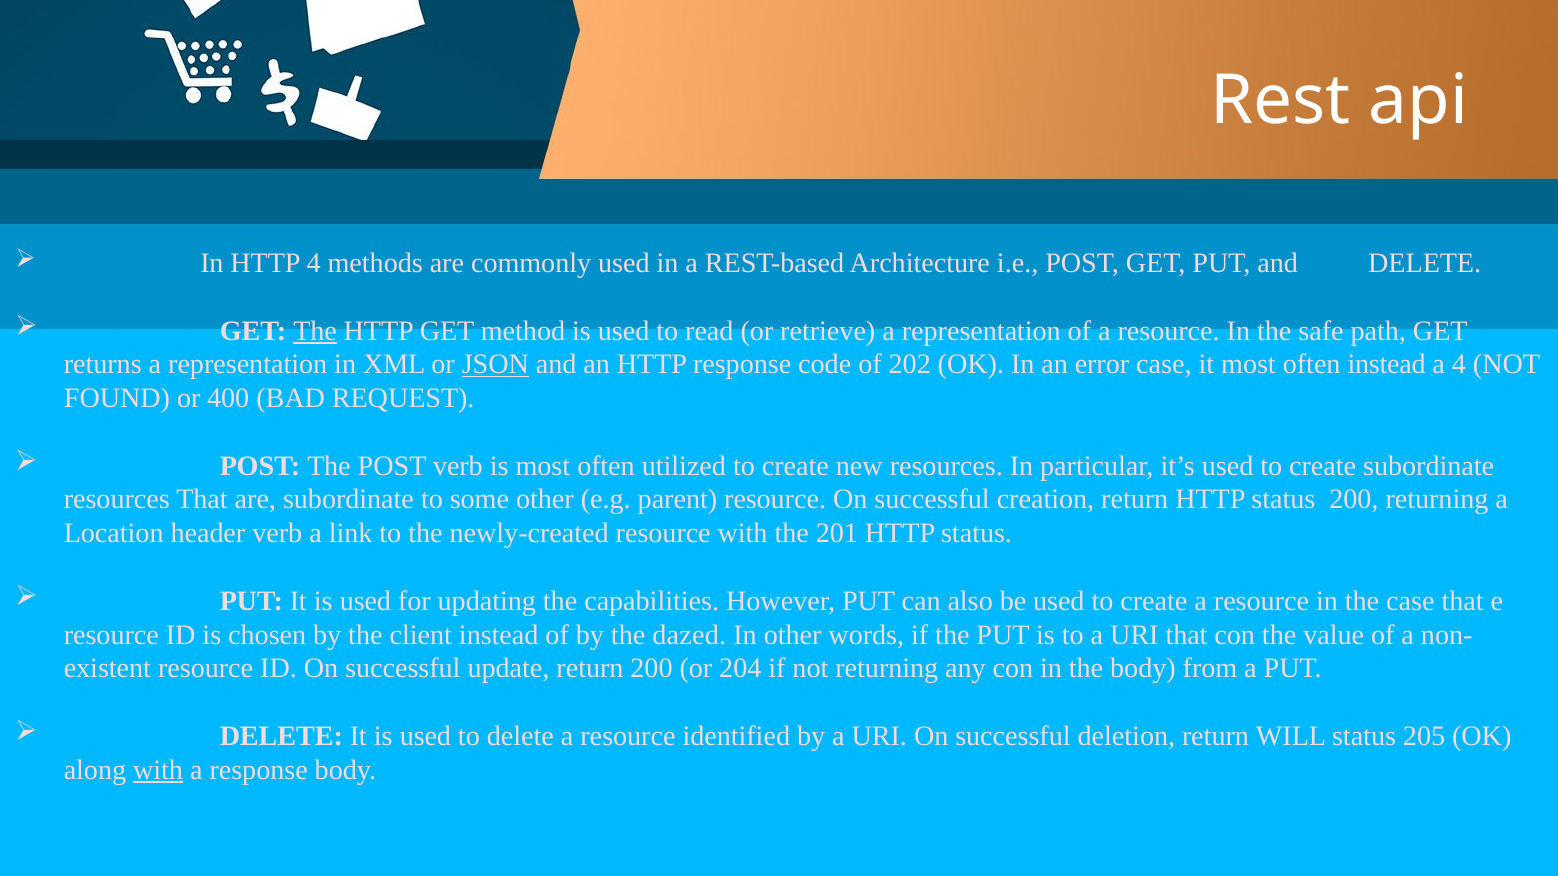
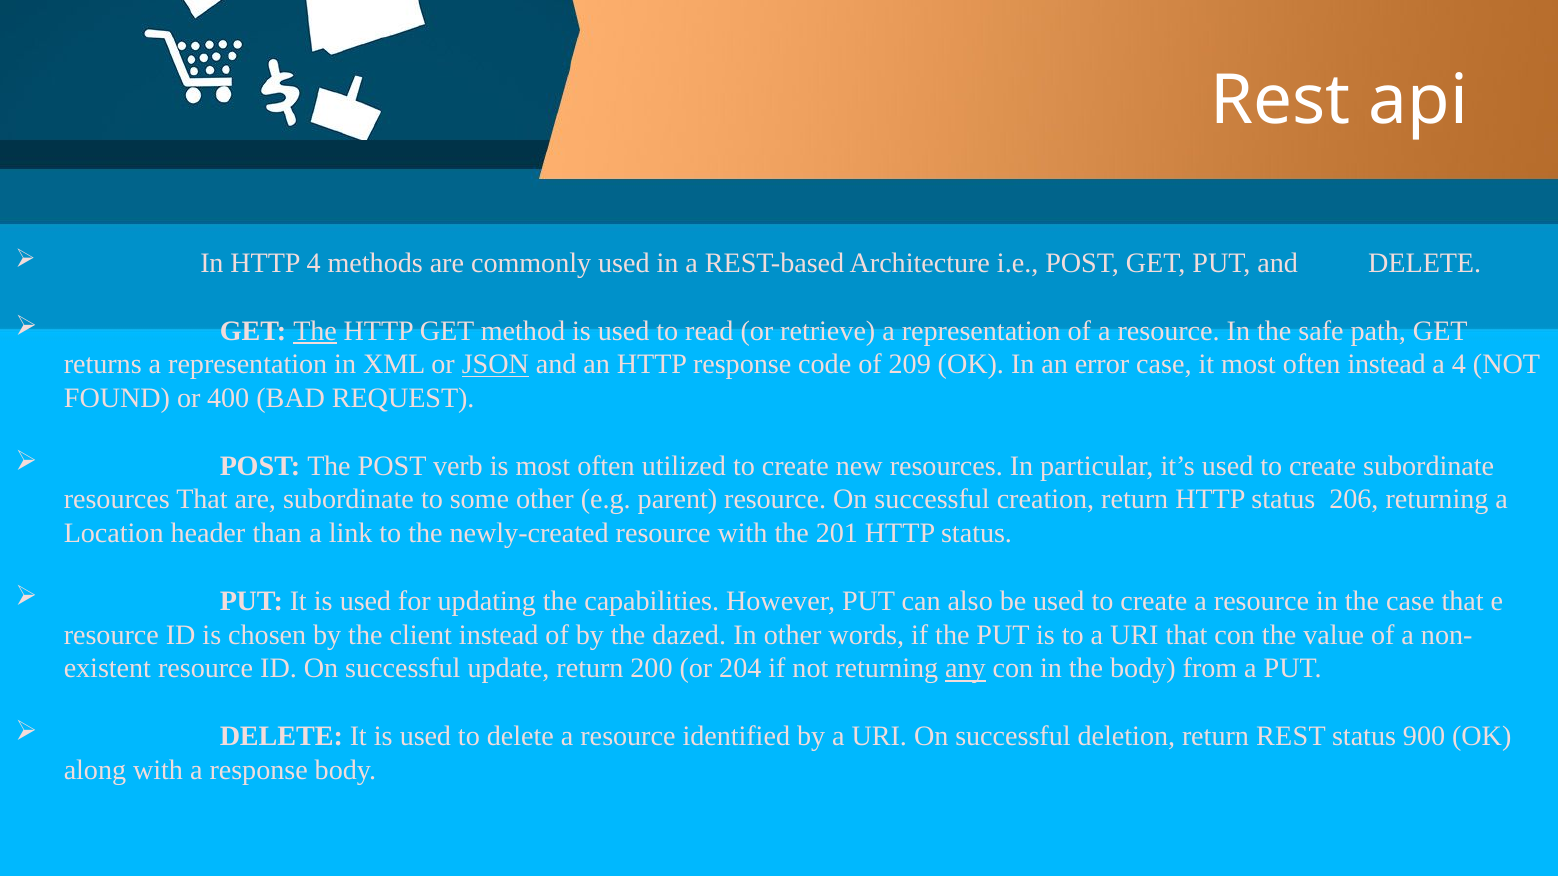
202: 202 -> 209
status 200: 200 -> 206
header verb: verb -> than
any underline: none -> present
return WILL: WILL -> REST
205: 205 -> 900
with at (158, 770) underline: present -> none
